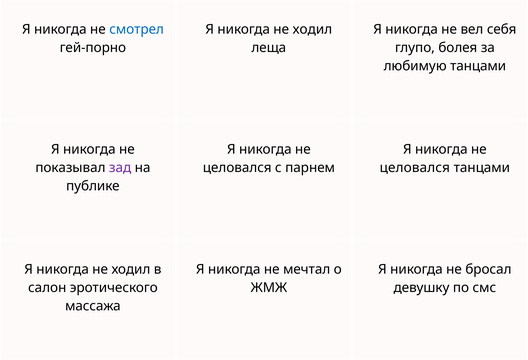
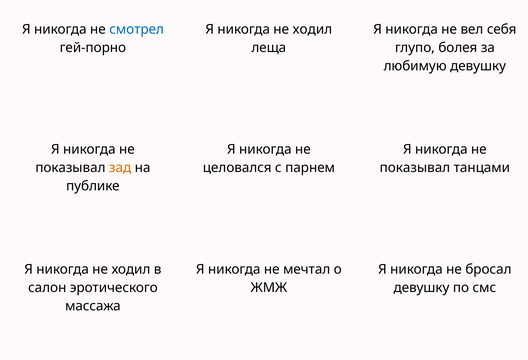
любимую танцами: танцами -> девушку
зад colour: purple -> orange
целовался at (415, 168): целовался -> показывал
